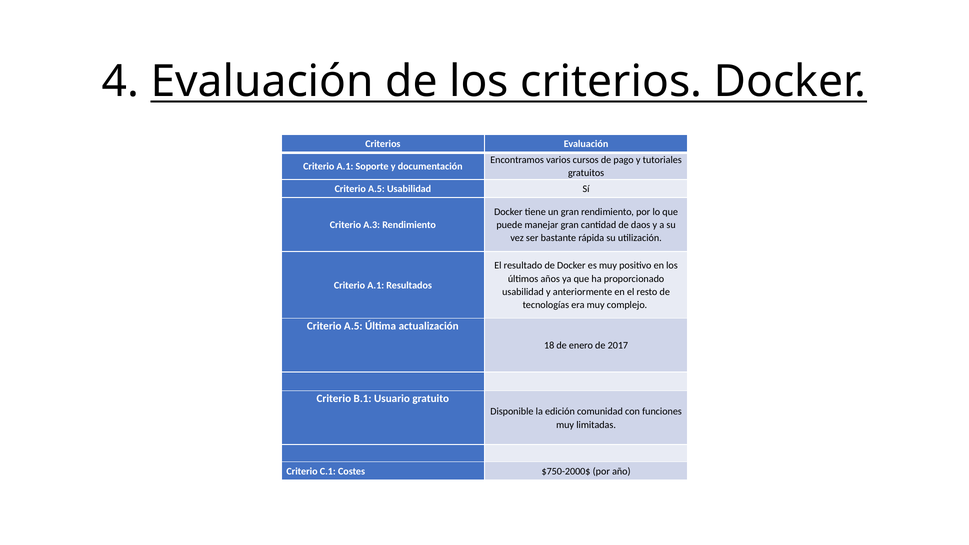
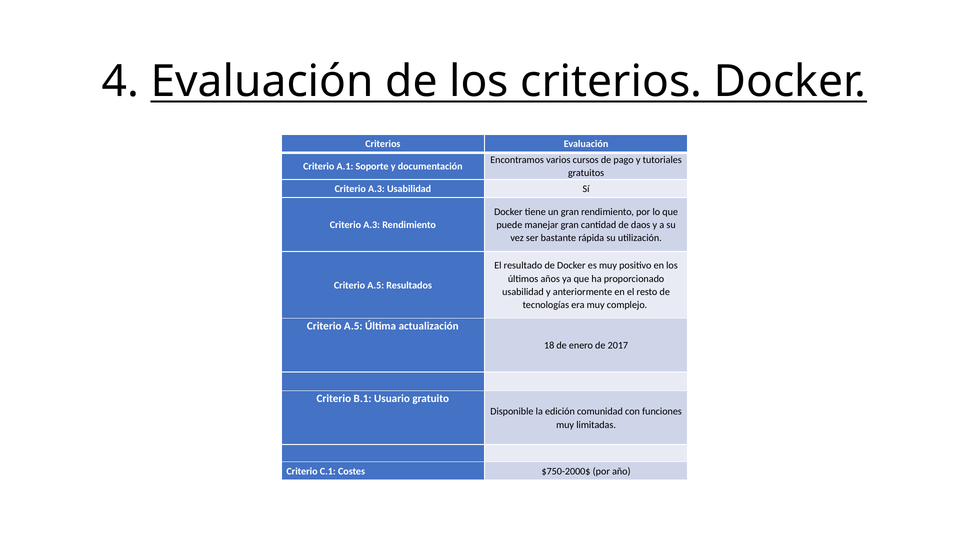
A.5 at (376, 189): A.5 -> A.3
A.1 at (376, 285): A.1 -> A.5
